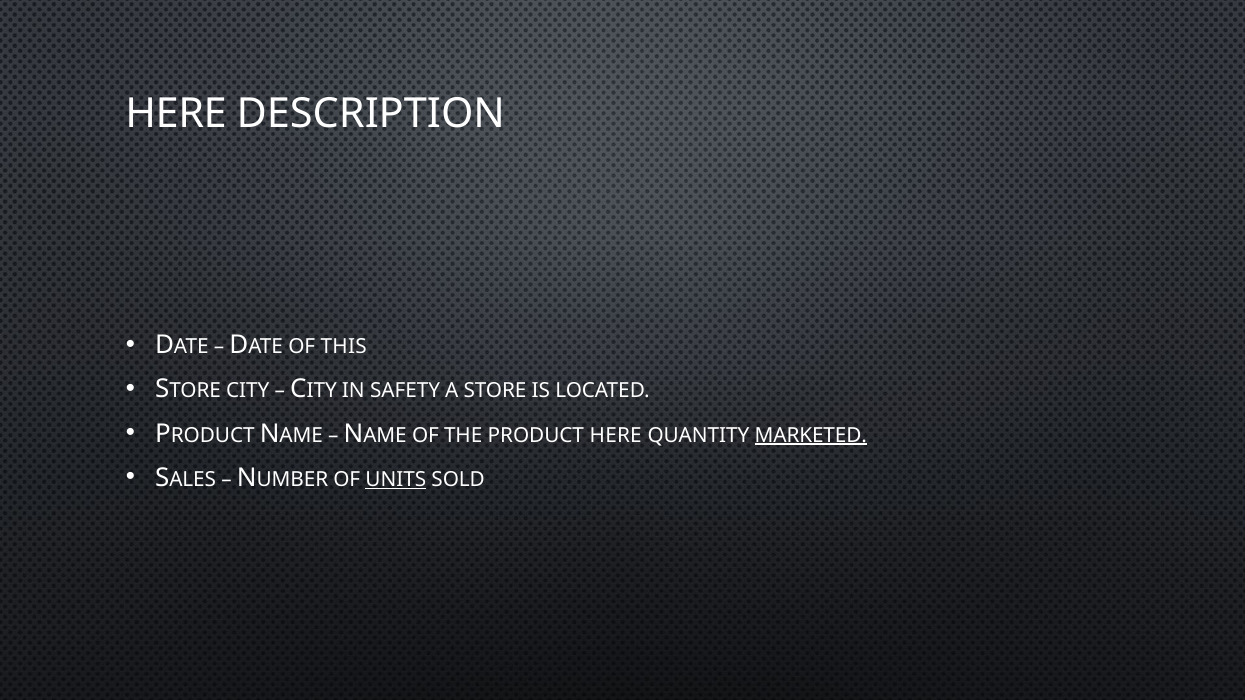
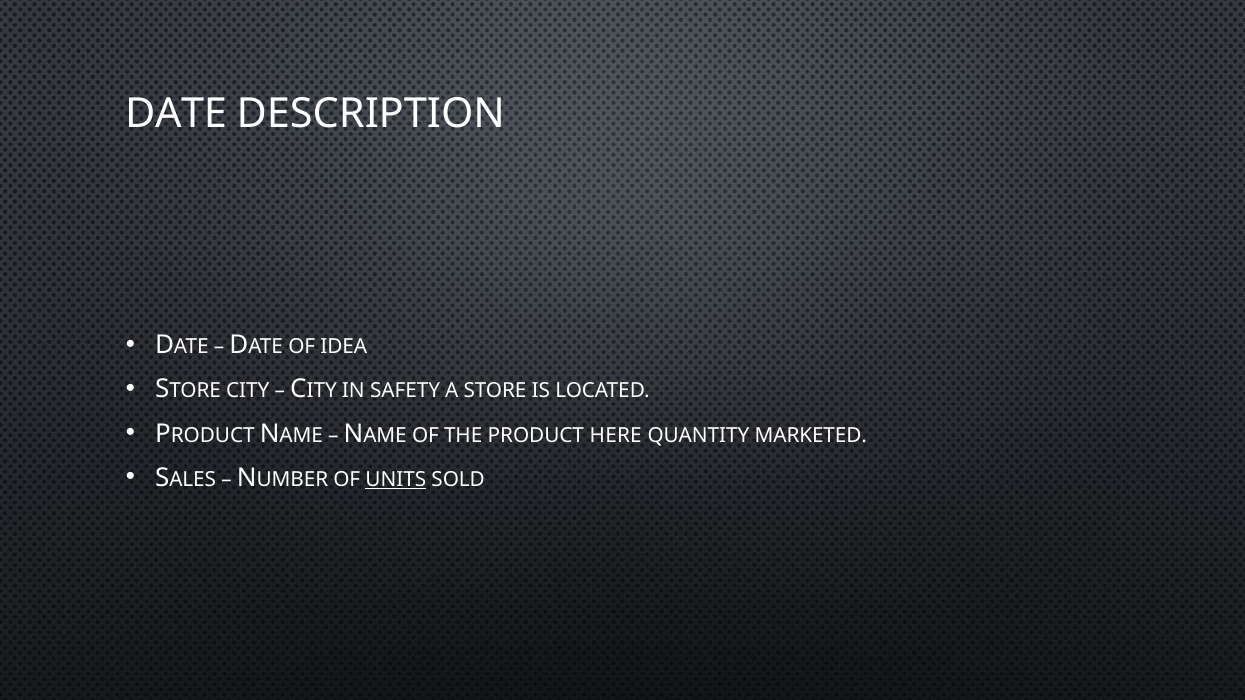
HERE at (176, 114): HERE -> DATE
THIS: THIS -> IDEA
MARKETED underline: present -> none
